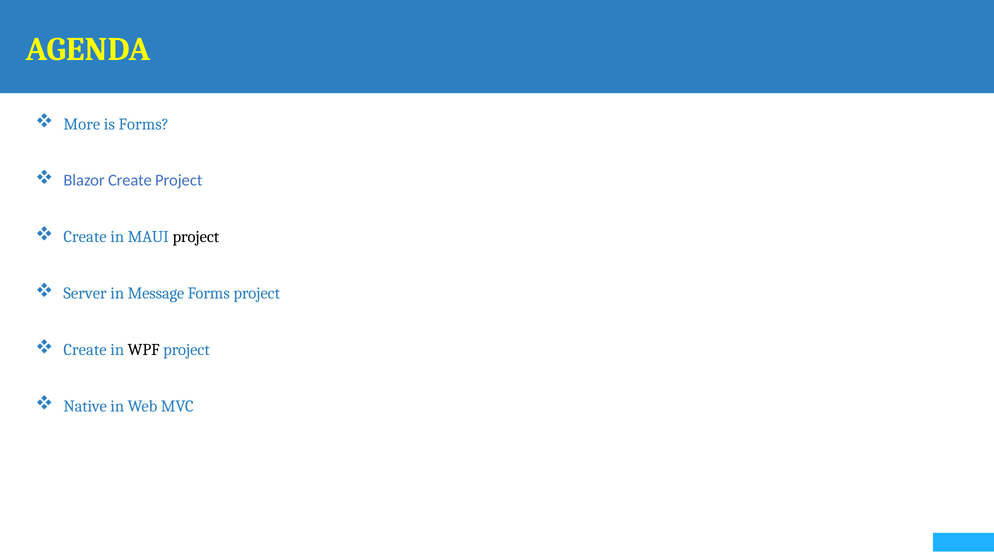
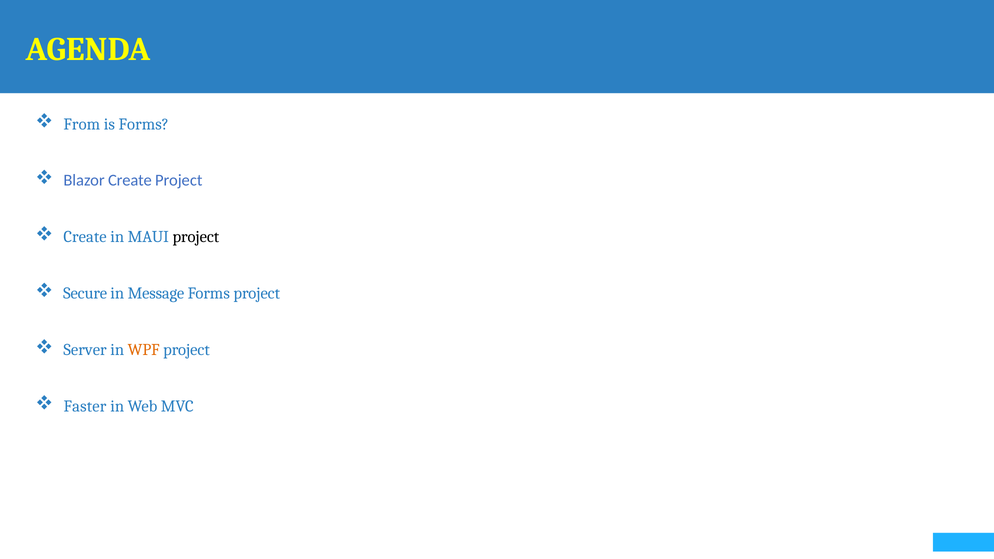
More: More -> From
Server: Server -> Secure
Create at (85, 350): Create -> Server
WPF colour: black -> orange
Native: Native -> Faster
